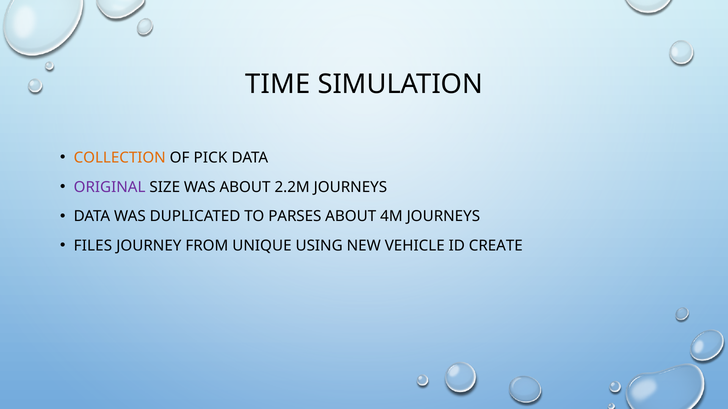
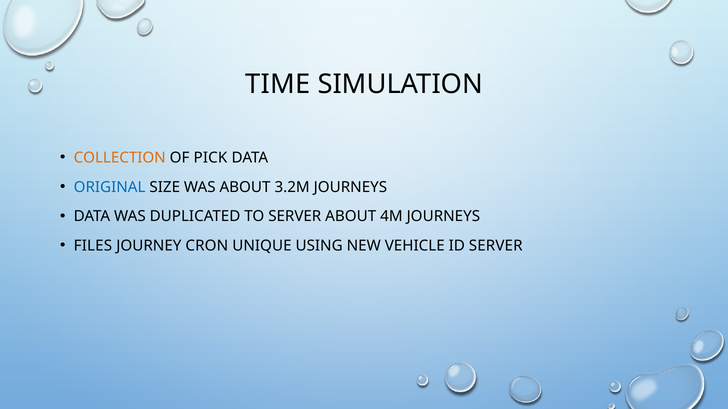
ORIGINAL colour: purple -> blue
2.2M: 2.2M -> 3.2M
TO PARSES: PARSES -> SERVER
FROM: FROM -> CRON
ID CREATE: CREATE -> SERVER
